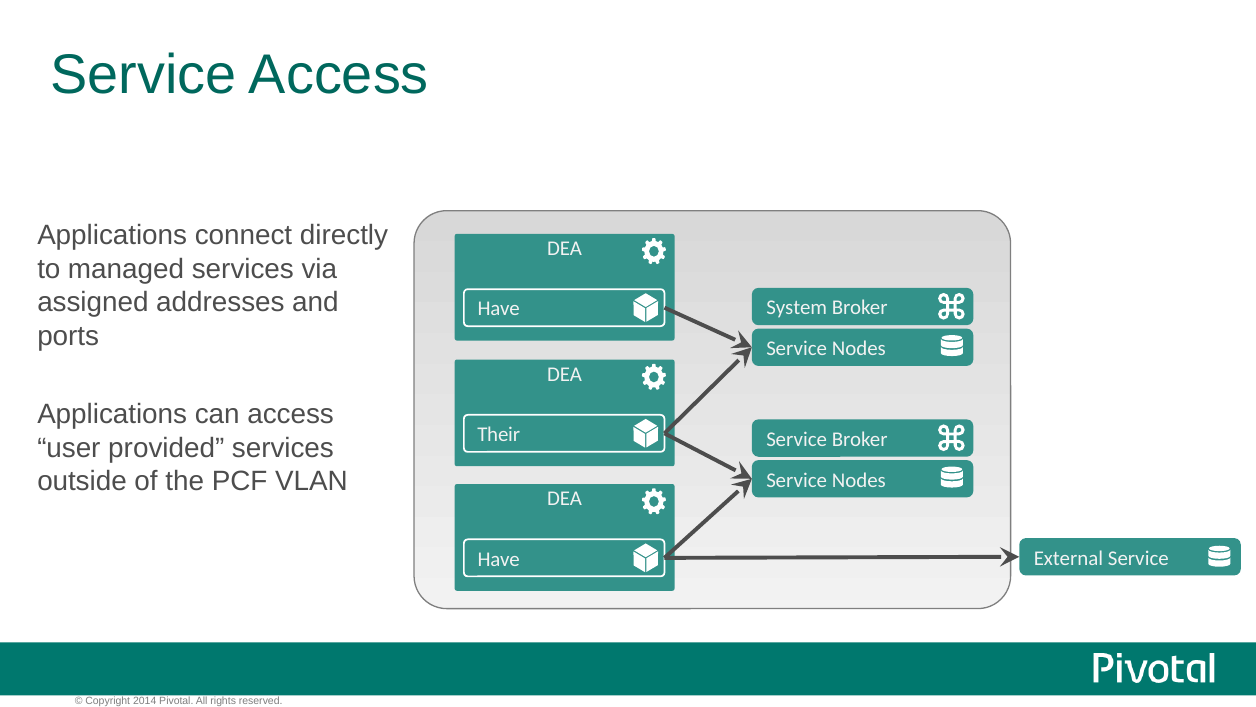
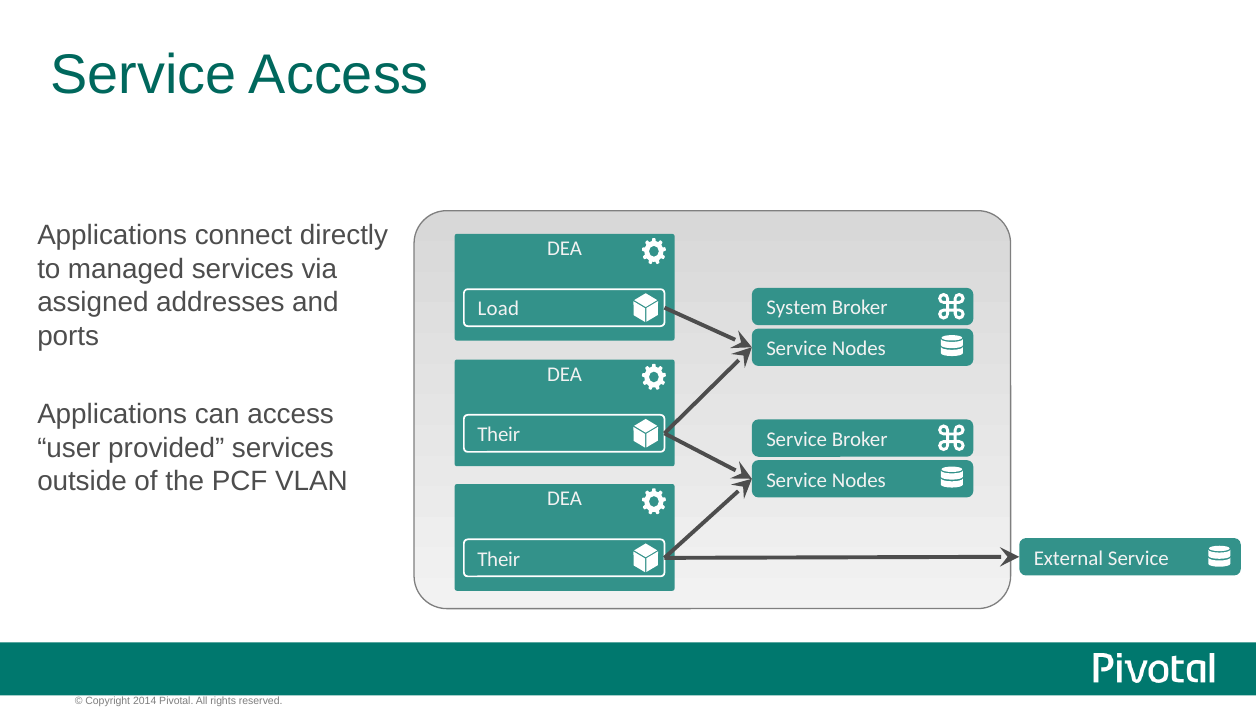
Have at (499, 309): Have -> Load
Have at (499, 559): Have -> Their
